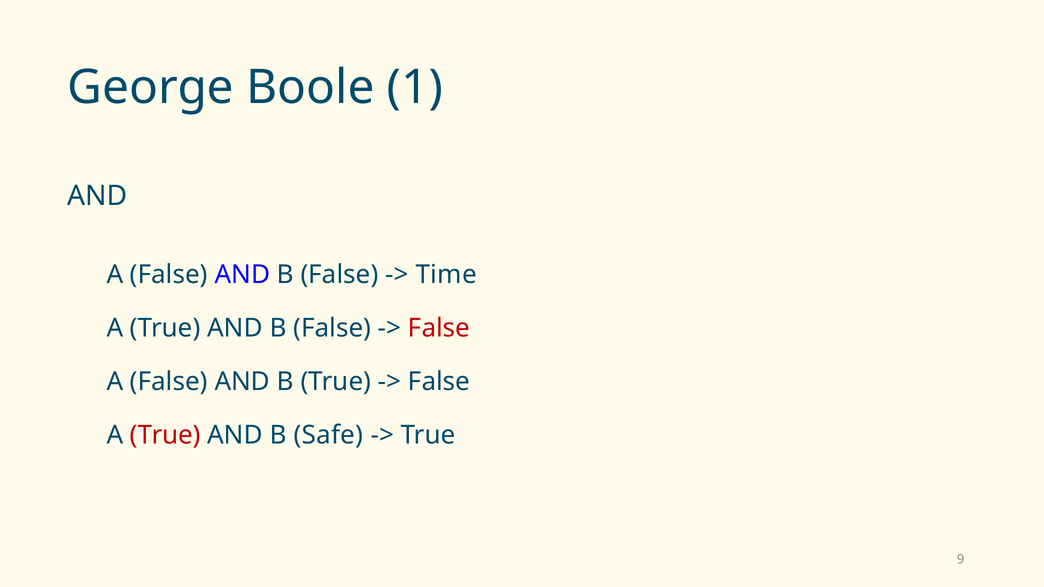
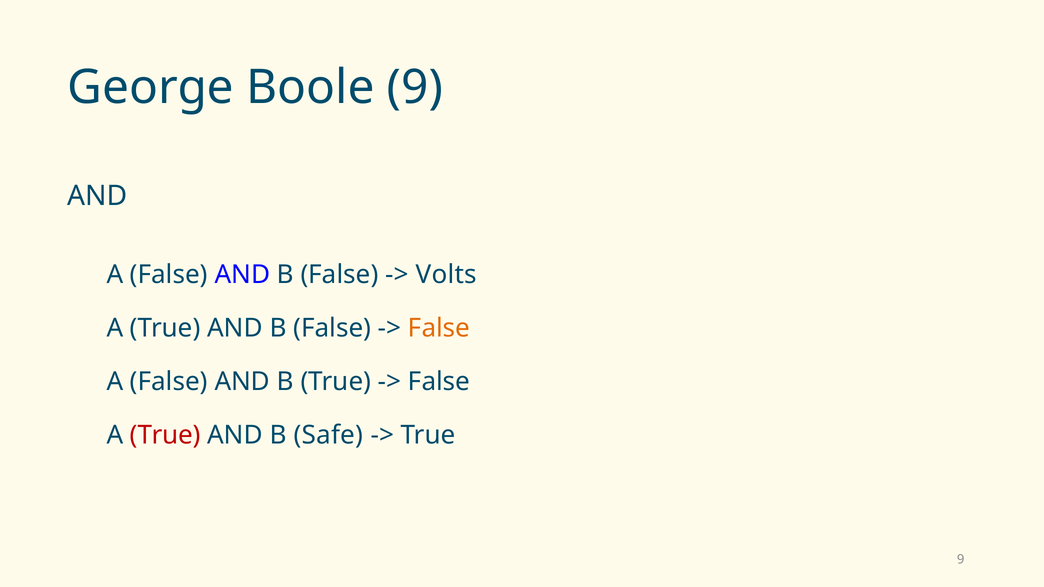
Boole 1: 1 -> 9
Time: Time -> Volts
False at (439, 329) colour: red -> orange
